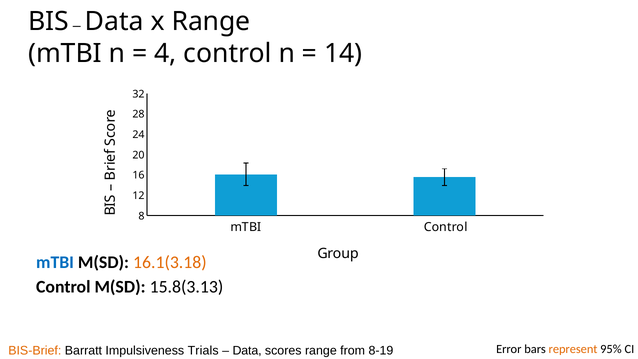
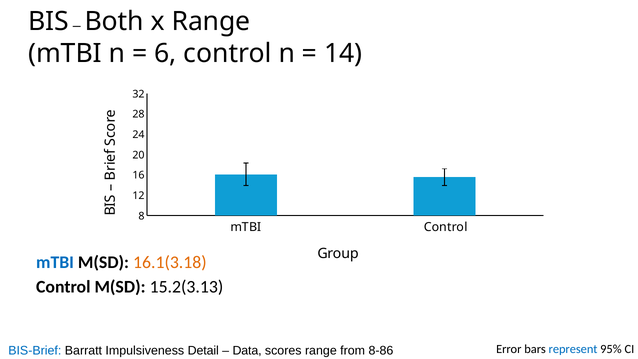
Data at (114, 21): Data -> Both
4: 4 -> 6
15.8(3.13: 15.8(3.13 -> 15.2(3.13
represent colour: orange -> blue
BIS-Brief colour: orange -> blue
Trials: Trials -> Detail
8-19: 8-19 -> 8-86
